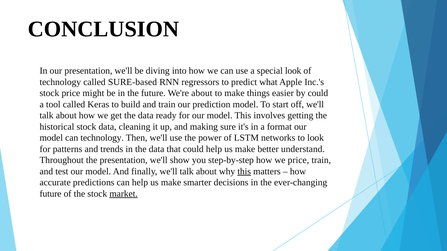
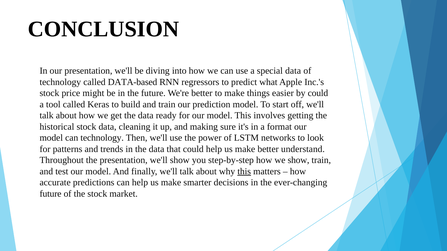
special look: look -> data
SURE-based: SURE-based -> DATA-based
We're about: about -> better
we price: price -> show
market underline: present -> none
